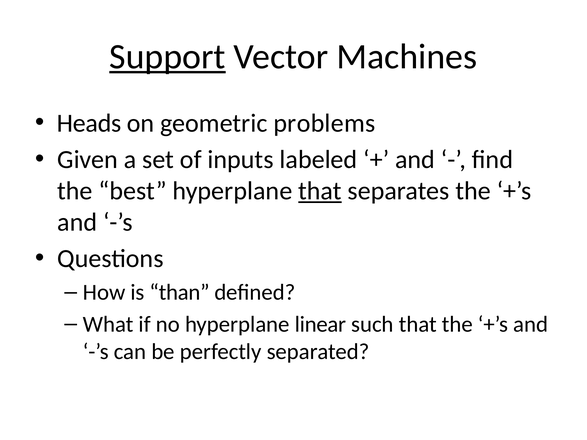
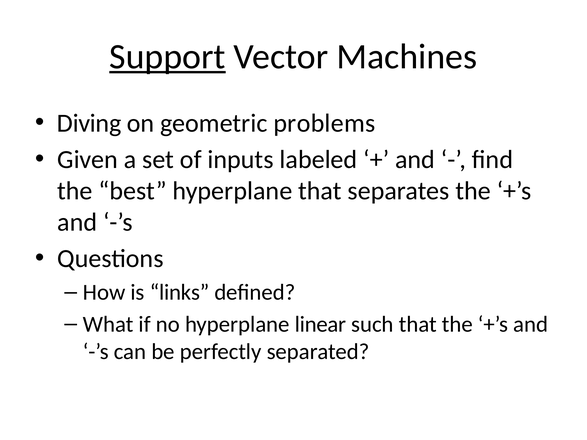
Heads: Heads -> Diving
that at (320, 191) underline: present -> none
than: than -> links
